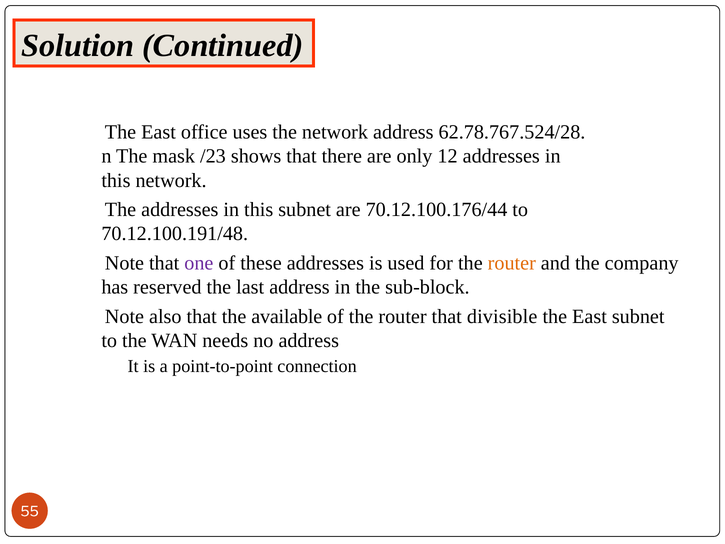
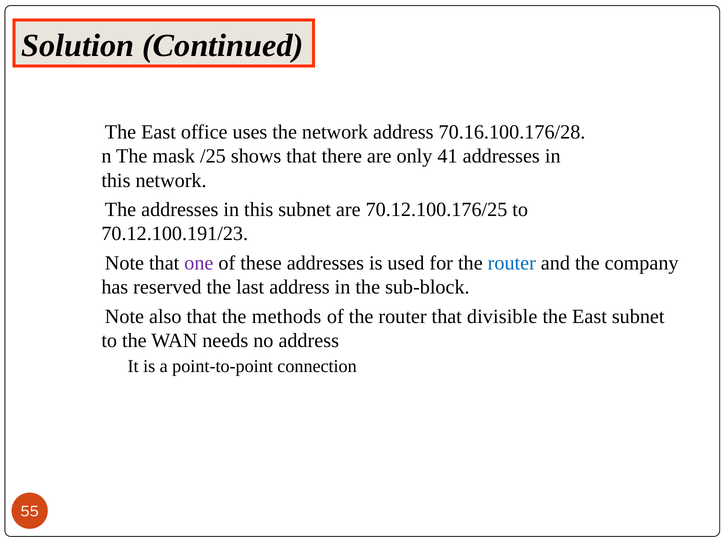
62.78.767.524/28: 62.78.767.524/28 -> 70.16.100.176/28
/23: /23 -> /25
12: 12 -> 41
70.12.100.176/44: 70.12.100.176/44 -> 70.12.100.176/25
70.12.100.191/48: 70.12.100.191/48 -> 70.12.100.191/23
router at (512, 263) colour: orange -> blue
available: available -> methods
